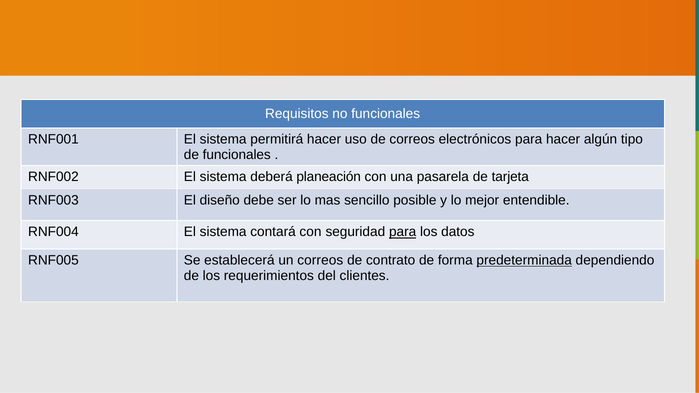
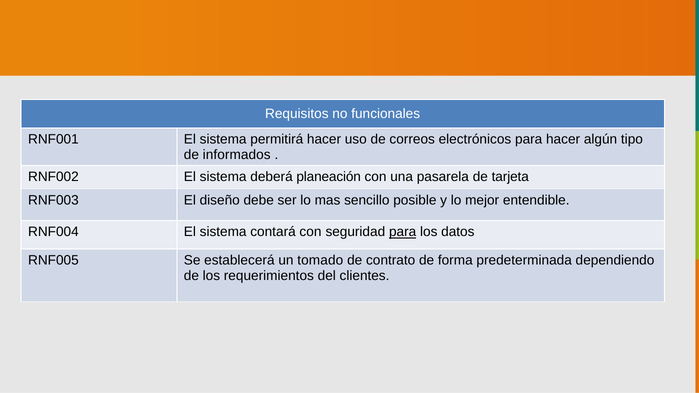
de funcionales: funcionales -> informados
un correos: correos -> tomado
predeterminada underline: present -> none
